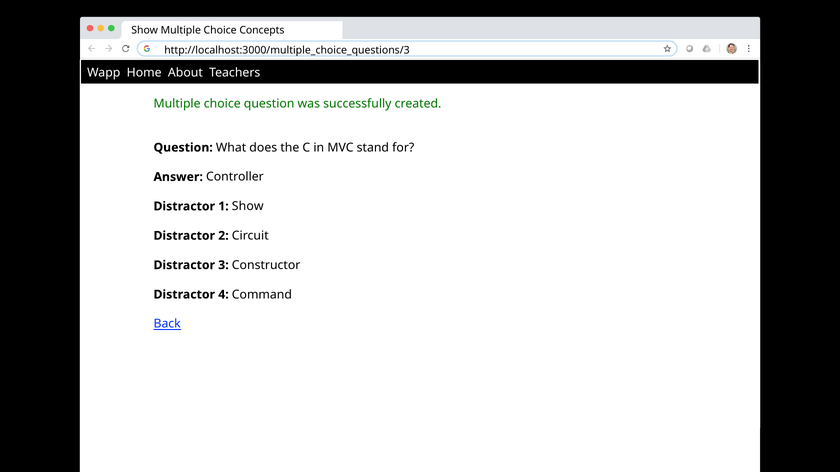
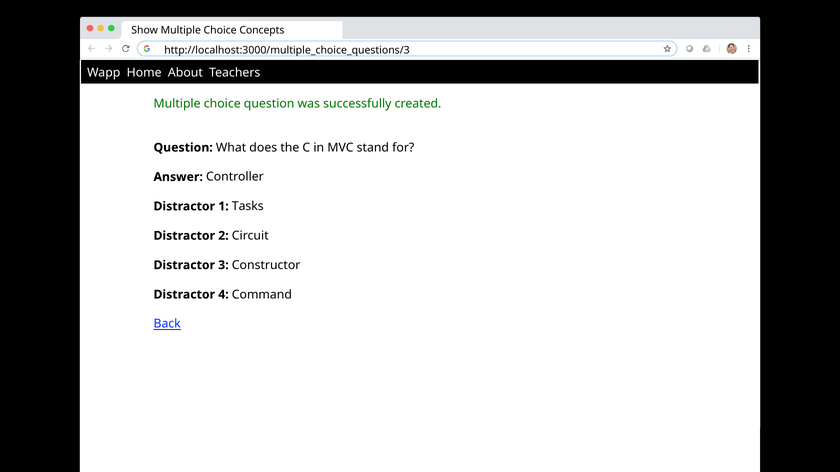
1 Show: Show -> Tasks
